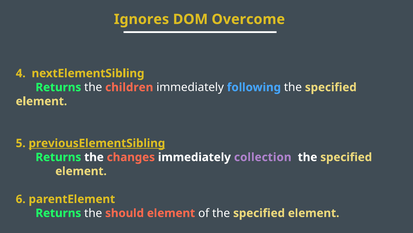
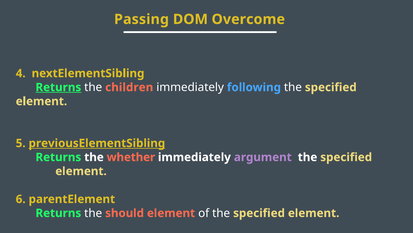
Ignores: Ignores -> Passing
Returns at (58, 87) underline: none -> present
changes: changes -> whether
collection: collection -> argument
